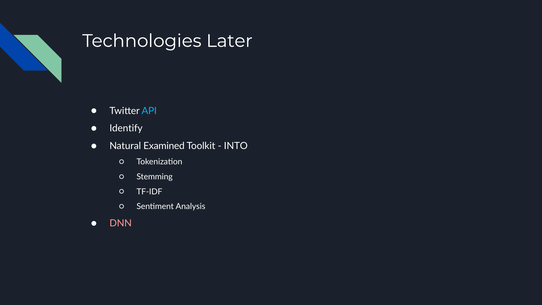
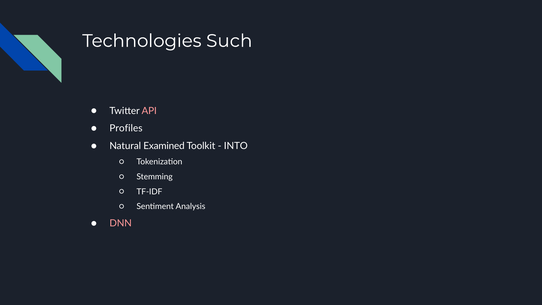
Later: Later -> Such
API colour: light blue -> pink
Identify: Identify -> Profiles
